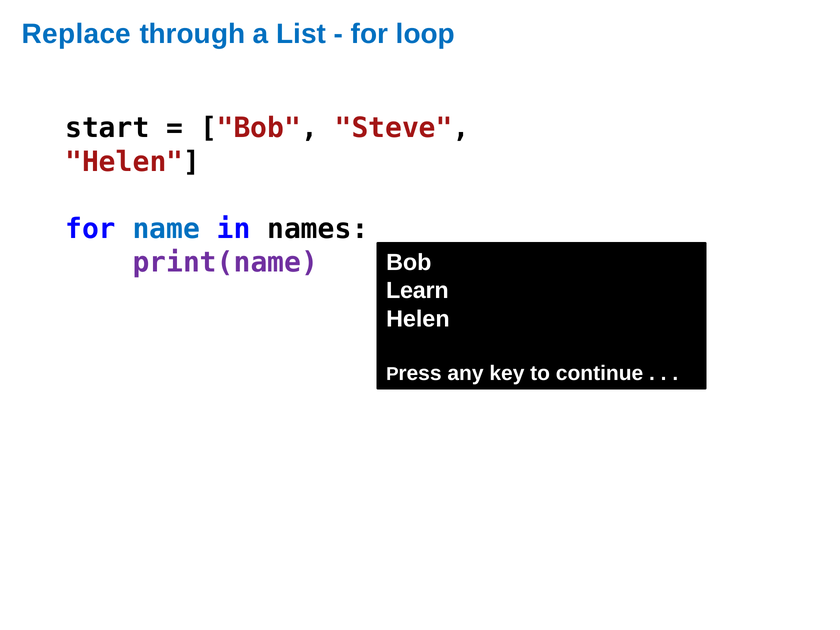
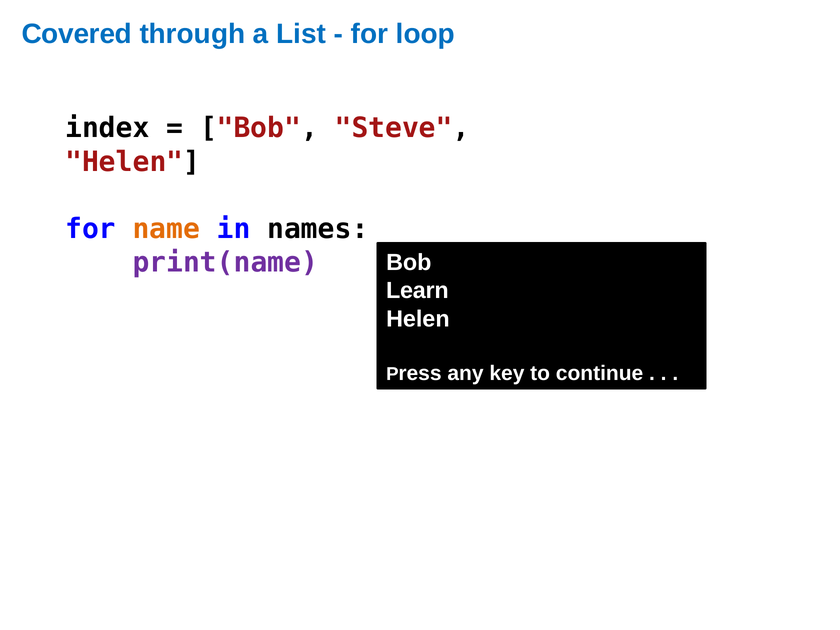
Replace: Replace -> Covered
start: start -> index
name colour: blue -> orange
